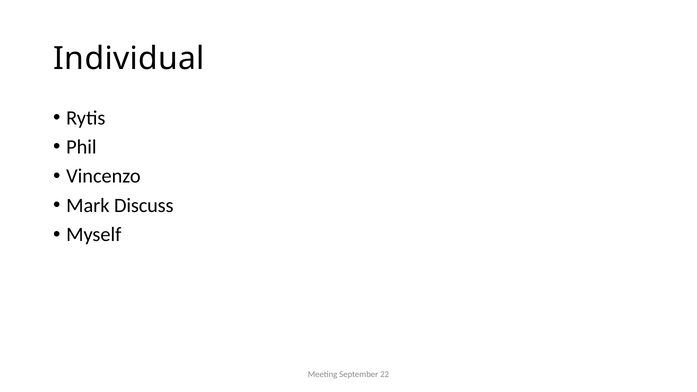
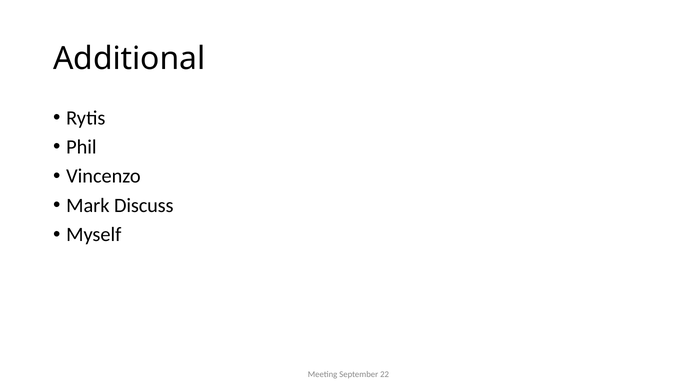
Individual: Individual -> Additional
